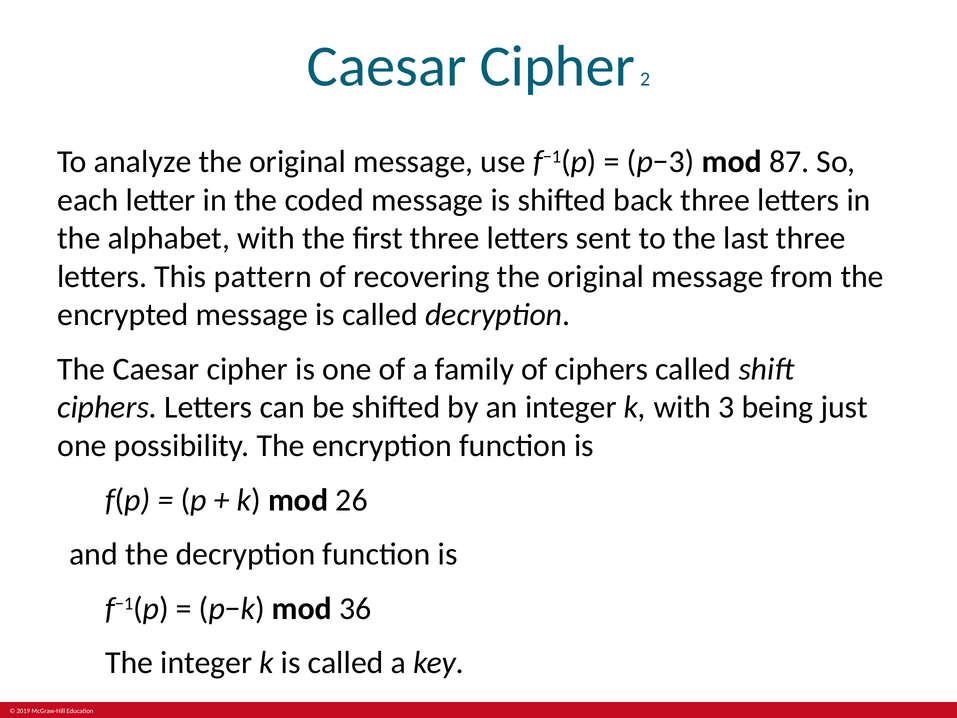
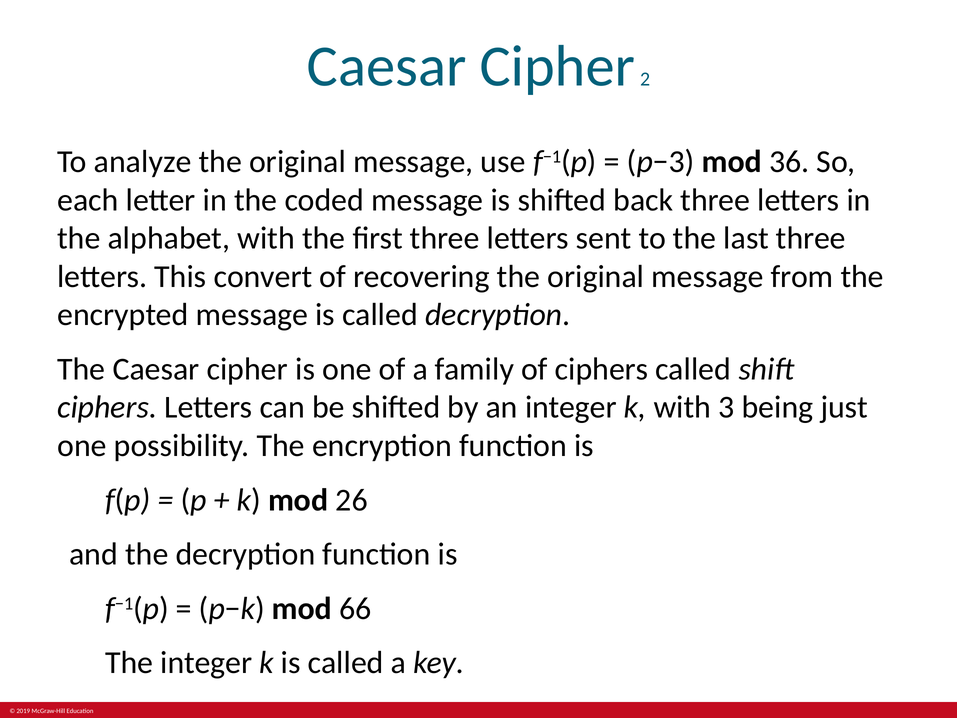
87: 87 -> 36
pattern: pattern -> convert
36: 36 -> 66
